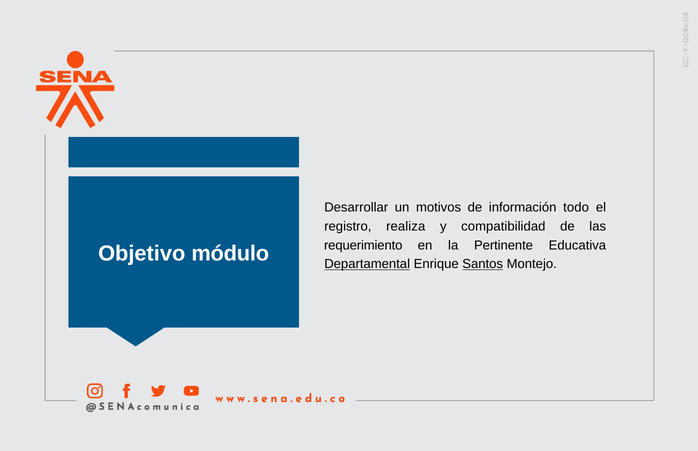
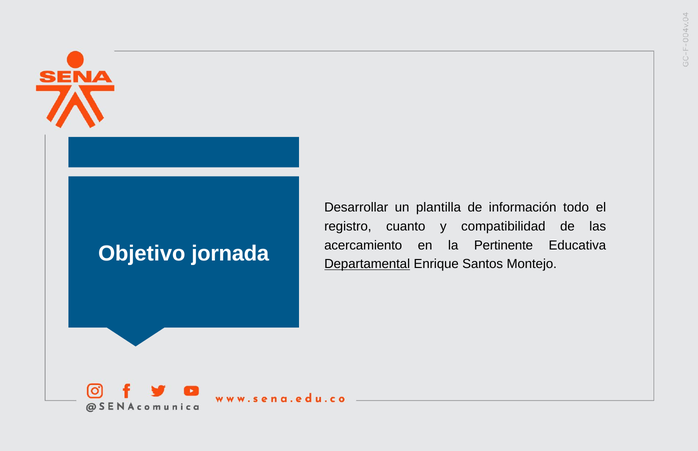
motivos: motivos -> plantilla
realiza: realiza -> cuanto
requerimiento: requerimiento -> acercamiento
módulo: módulo -> jornada
Santos underline: present -> none
